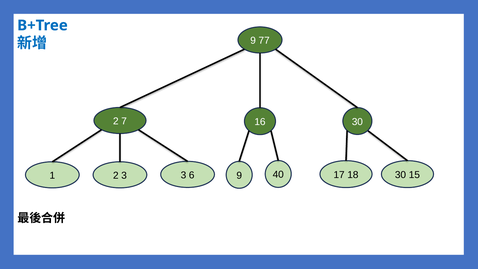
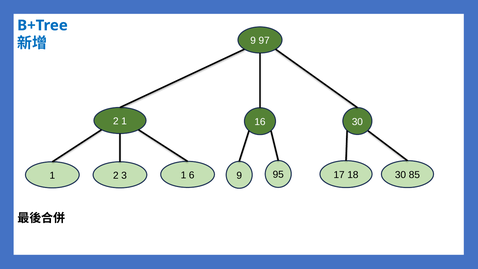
77: 77 -> 97
2 7: 7 -> 1
3 at (183, 175): 3 -> 1
40: 40 -> 95
15: 15 -> 85
